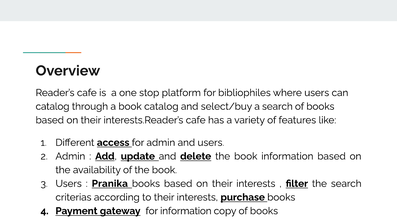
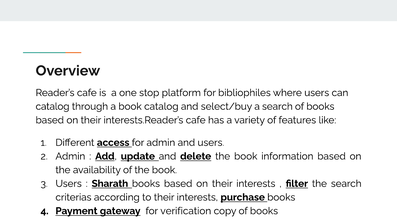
Pranika: Pranika -> Sharath
for information: information -> verification
